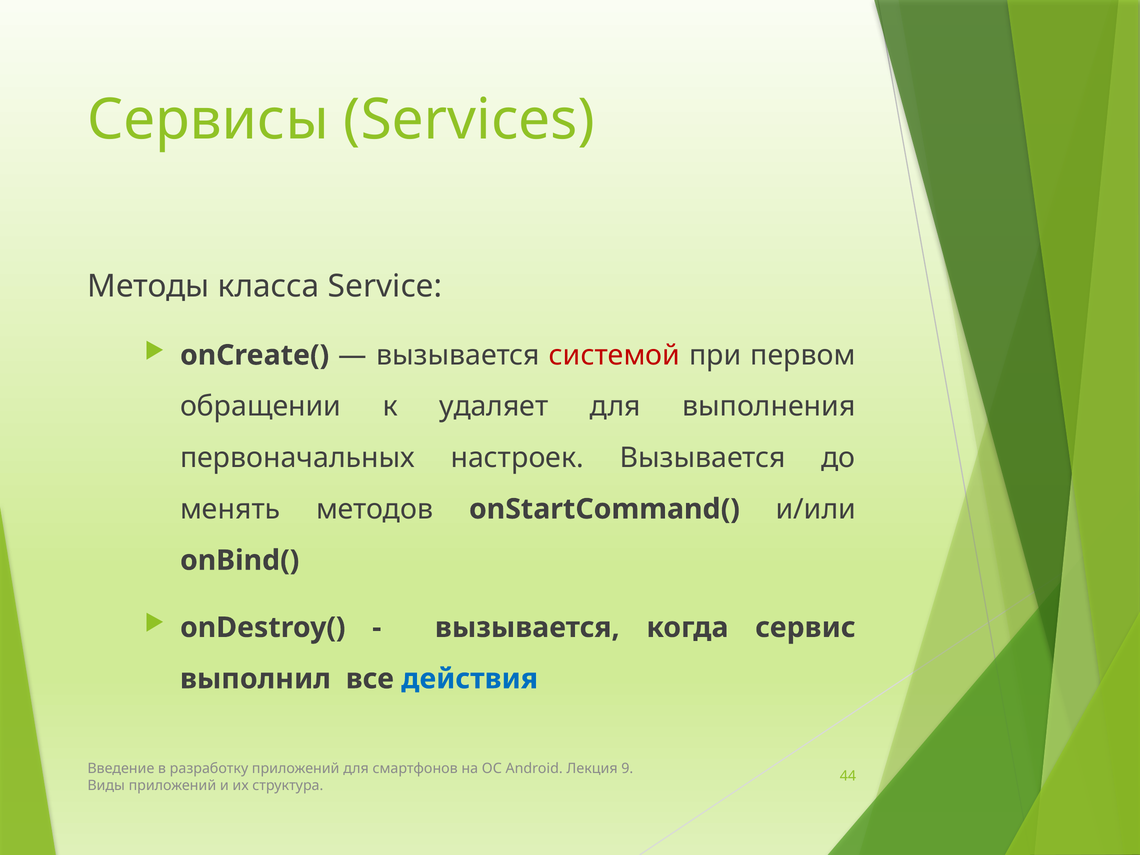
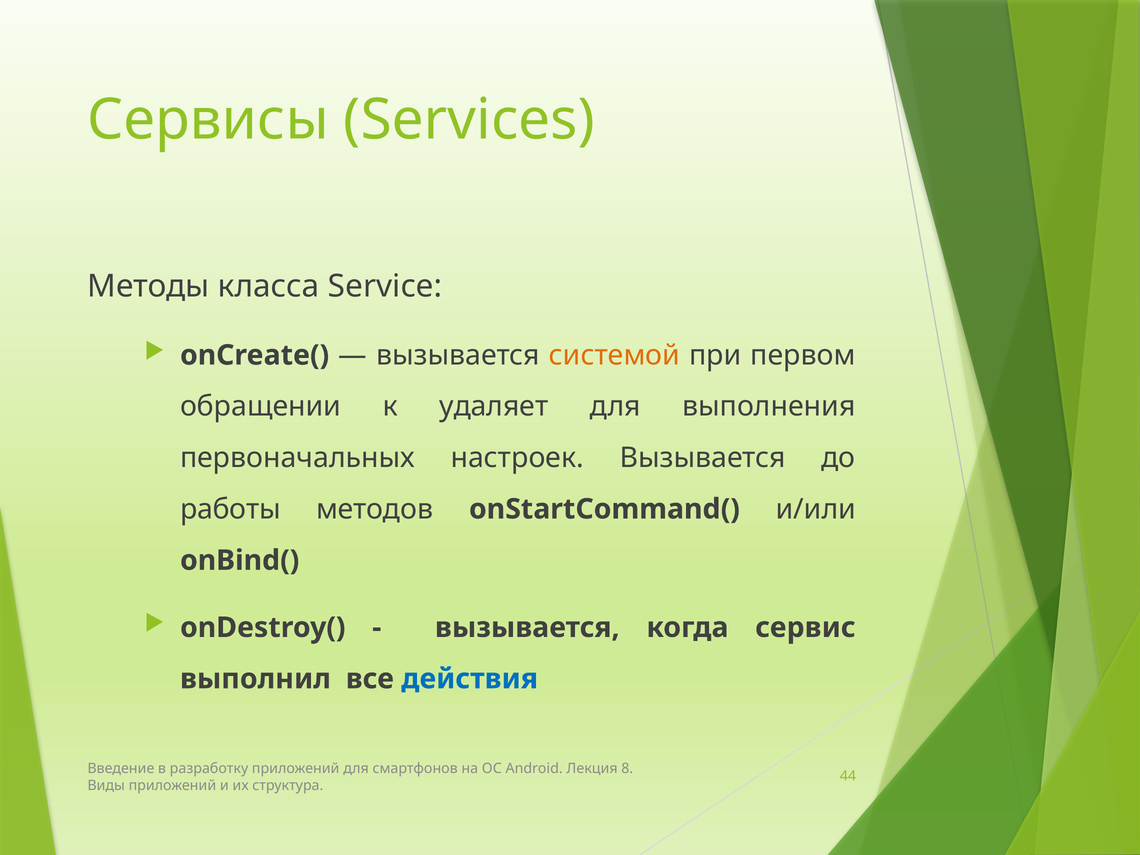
системой colour: red -> orange
менять: менять -> работы
9: 9 -> 8
